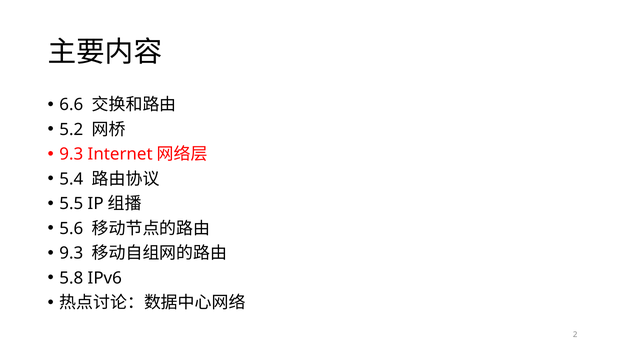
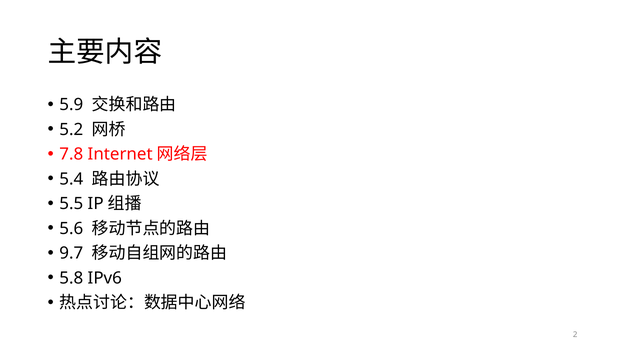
6.6: 6.6 -> 5.9
9.3 at (71, 155): 9.3 -> 7.8
9.3 at (71, 254): 9.3 -> 9.7
